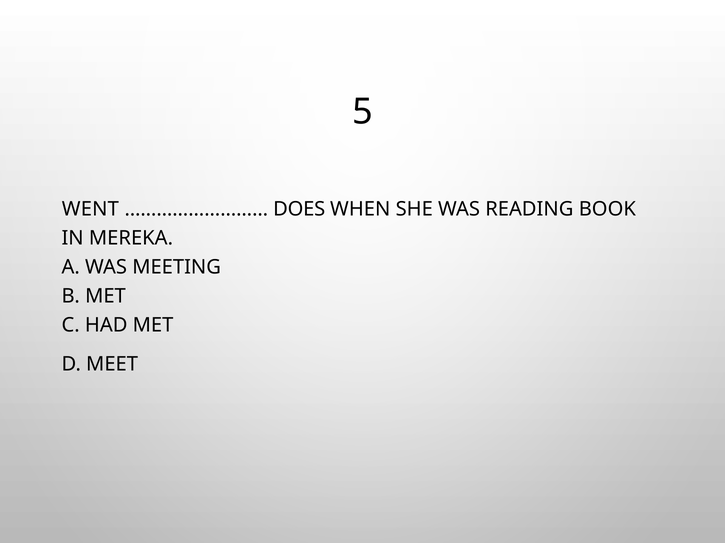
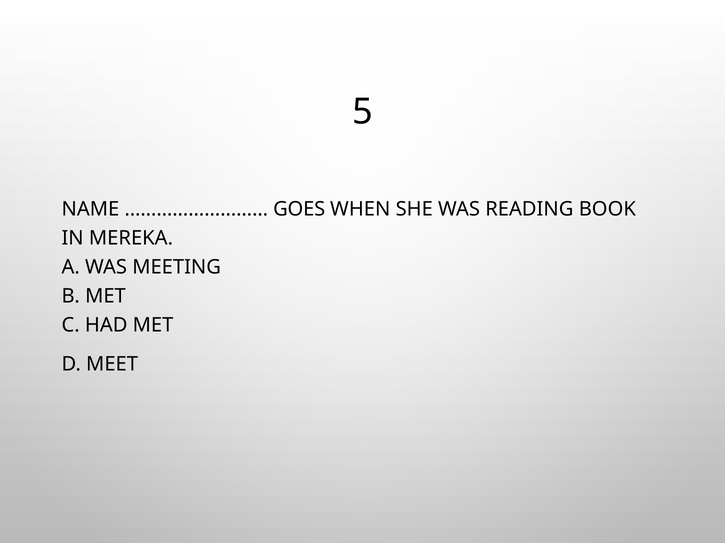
WENT: WENT -> NAME
DOES: DOES -> GOES
